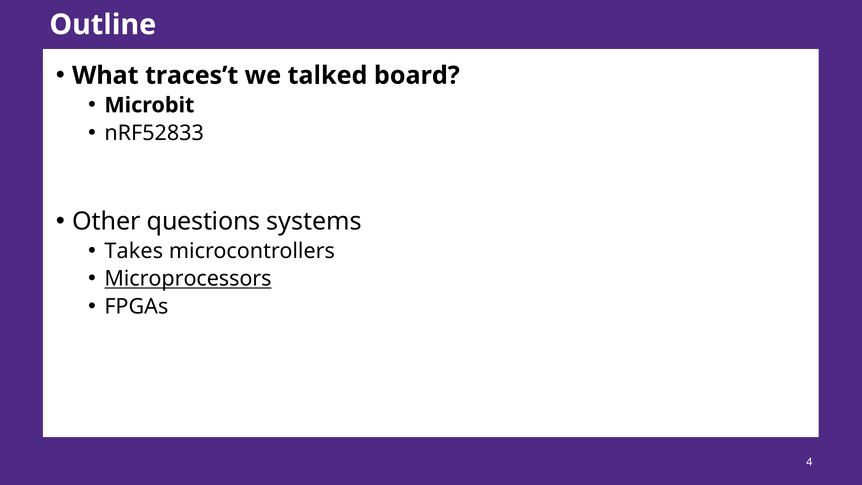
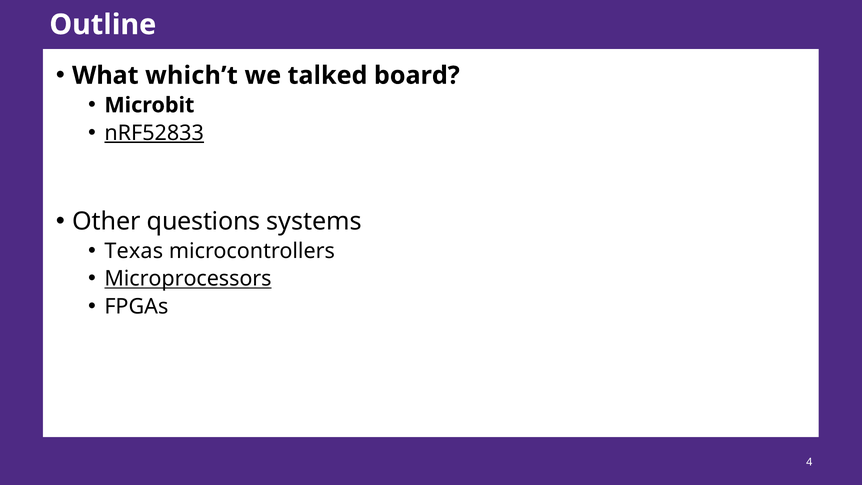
traces’t: traces’t -> which’t
nRF52833 underline: none -> present
Takes: Takes -> Texas
